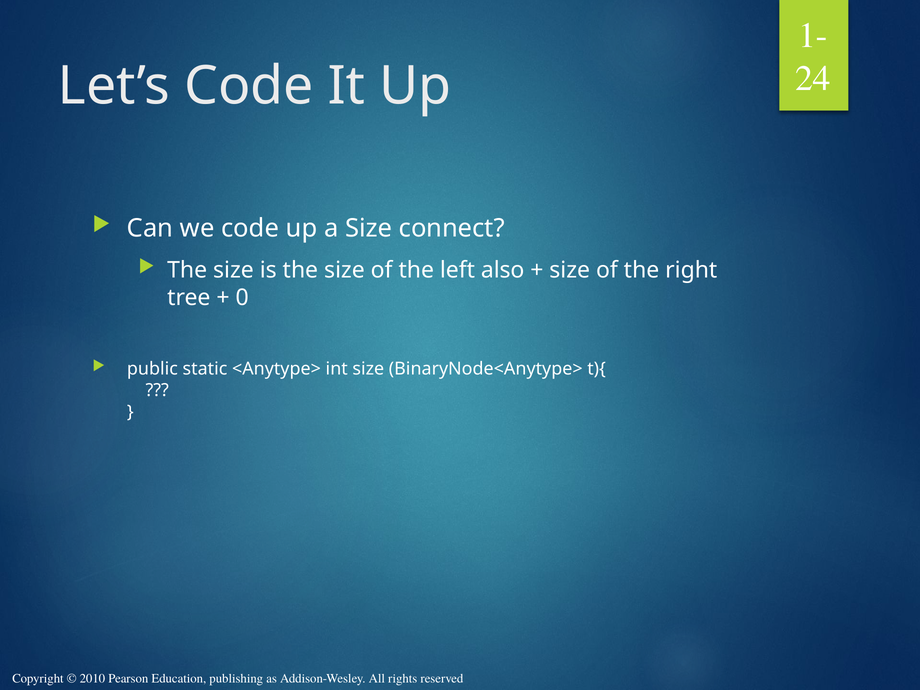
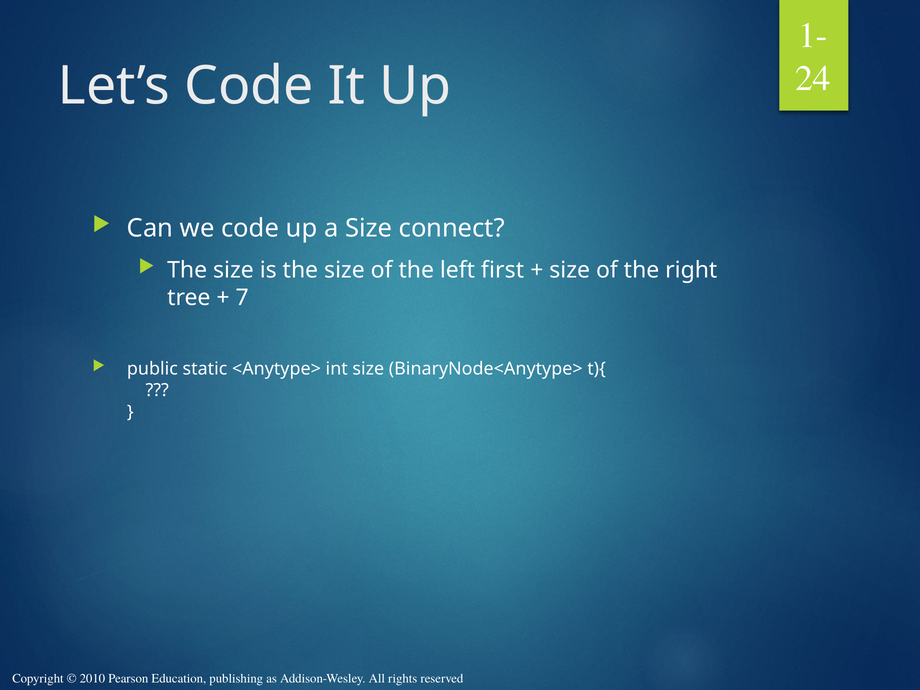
also: also -> first
0: 0 -> 7
